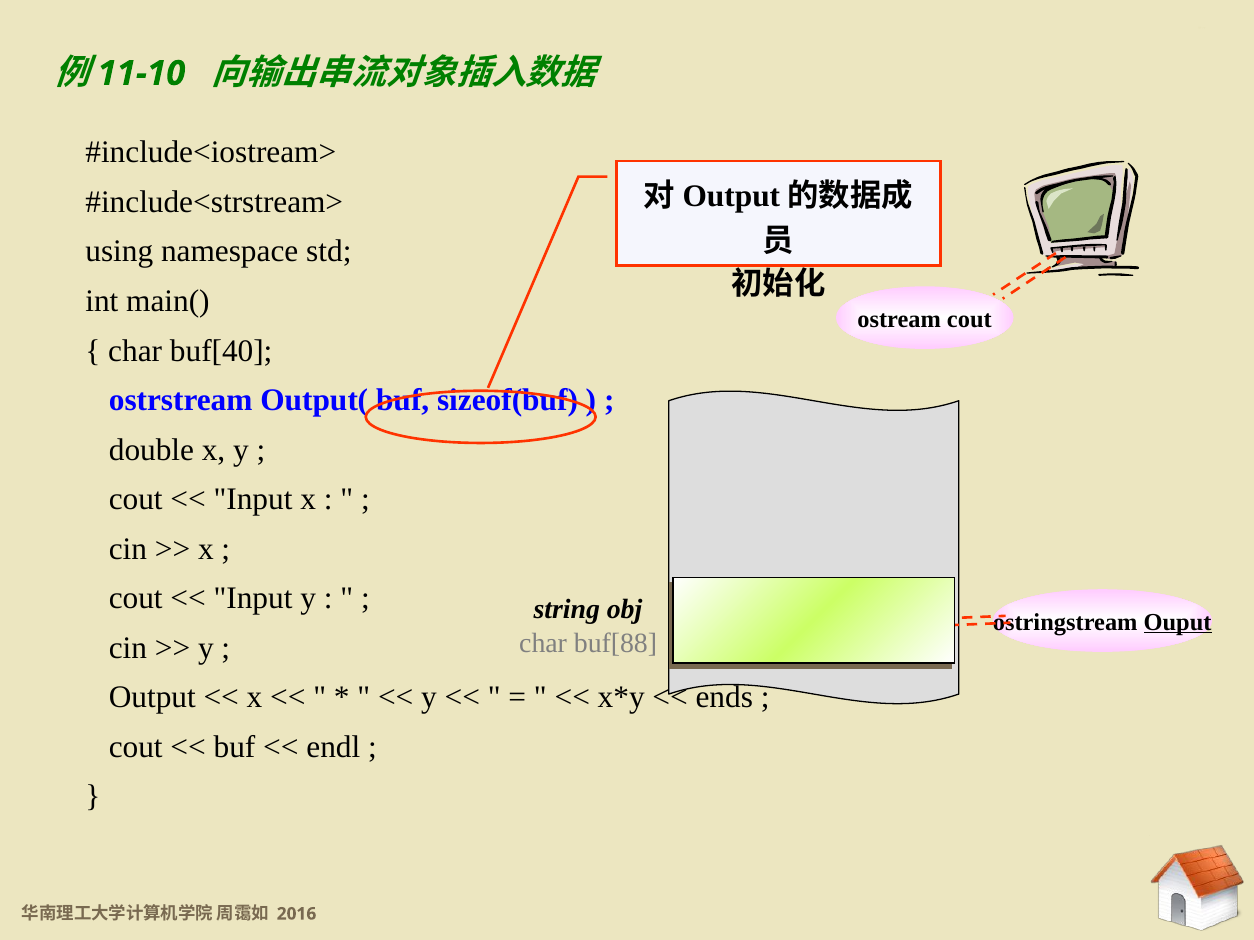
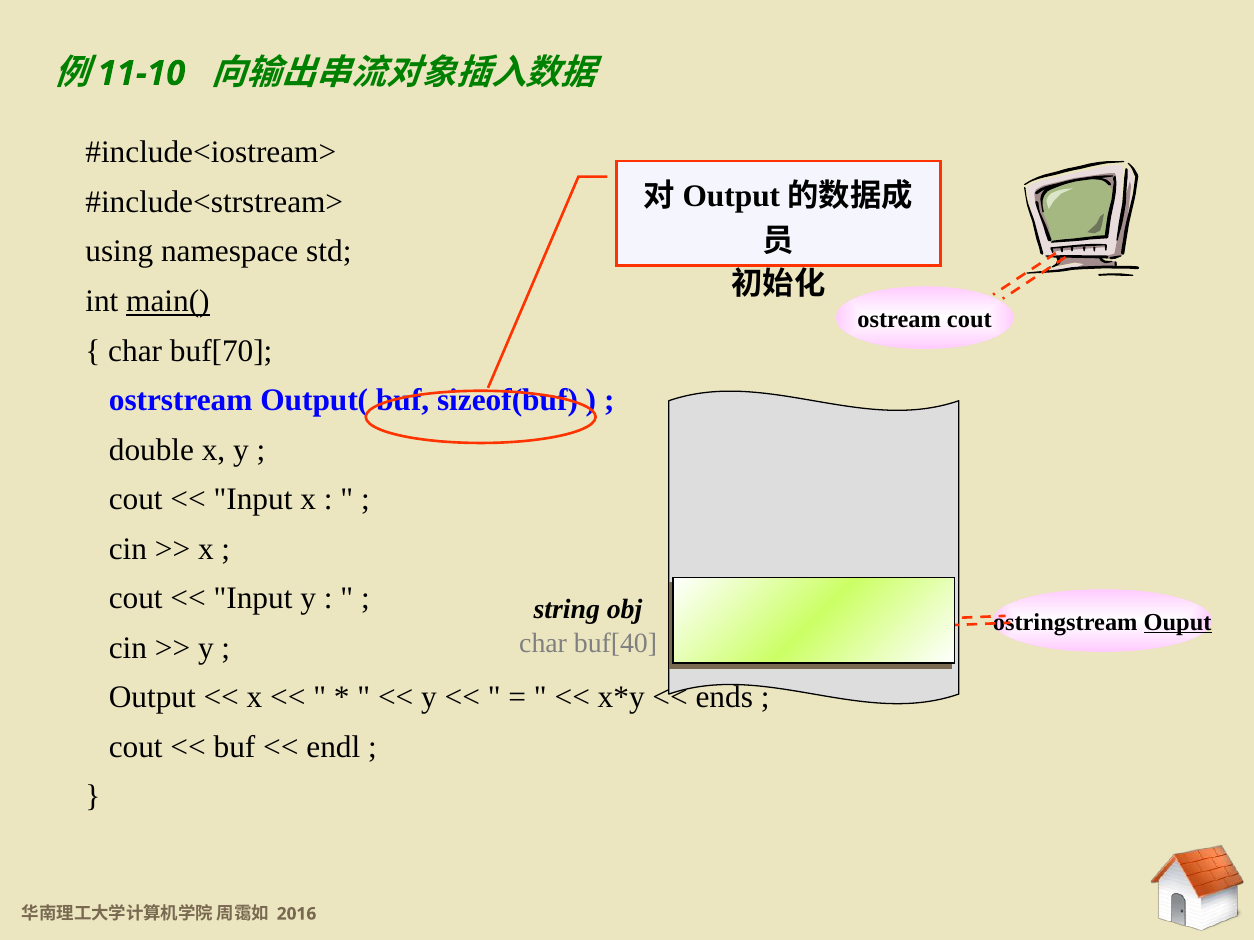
main( underline: none -> present
buf[40: buf[40 -> buf[70
buf[88: buf[88 -> buf[40
